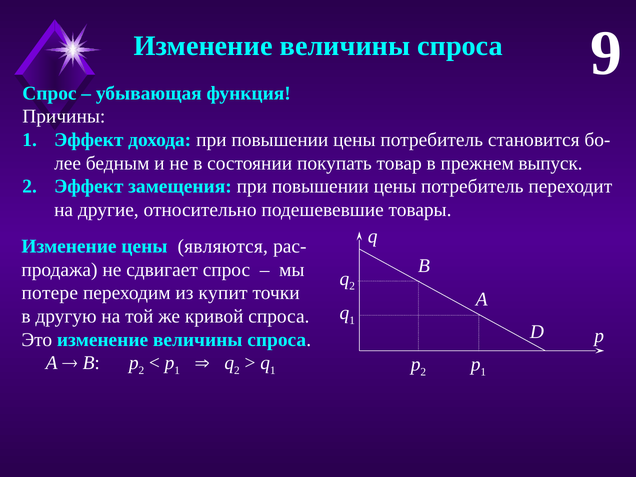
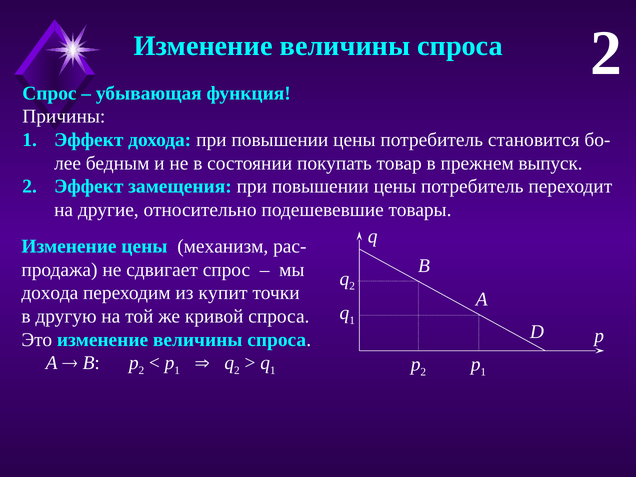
спроса 9: 9 -> 2
являются: являются -> механизм
потере at (50, 293): потере -> дохода
